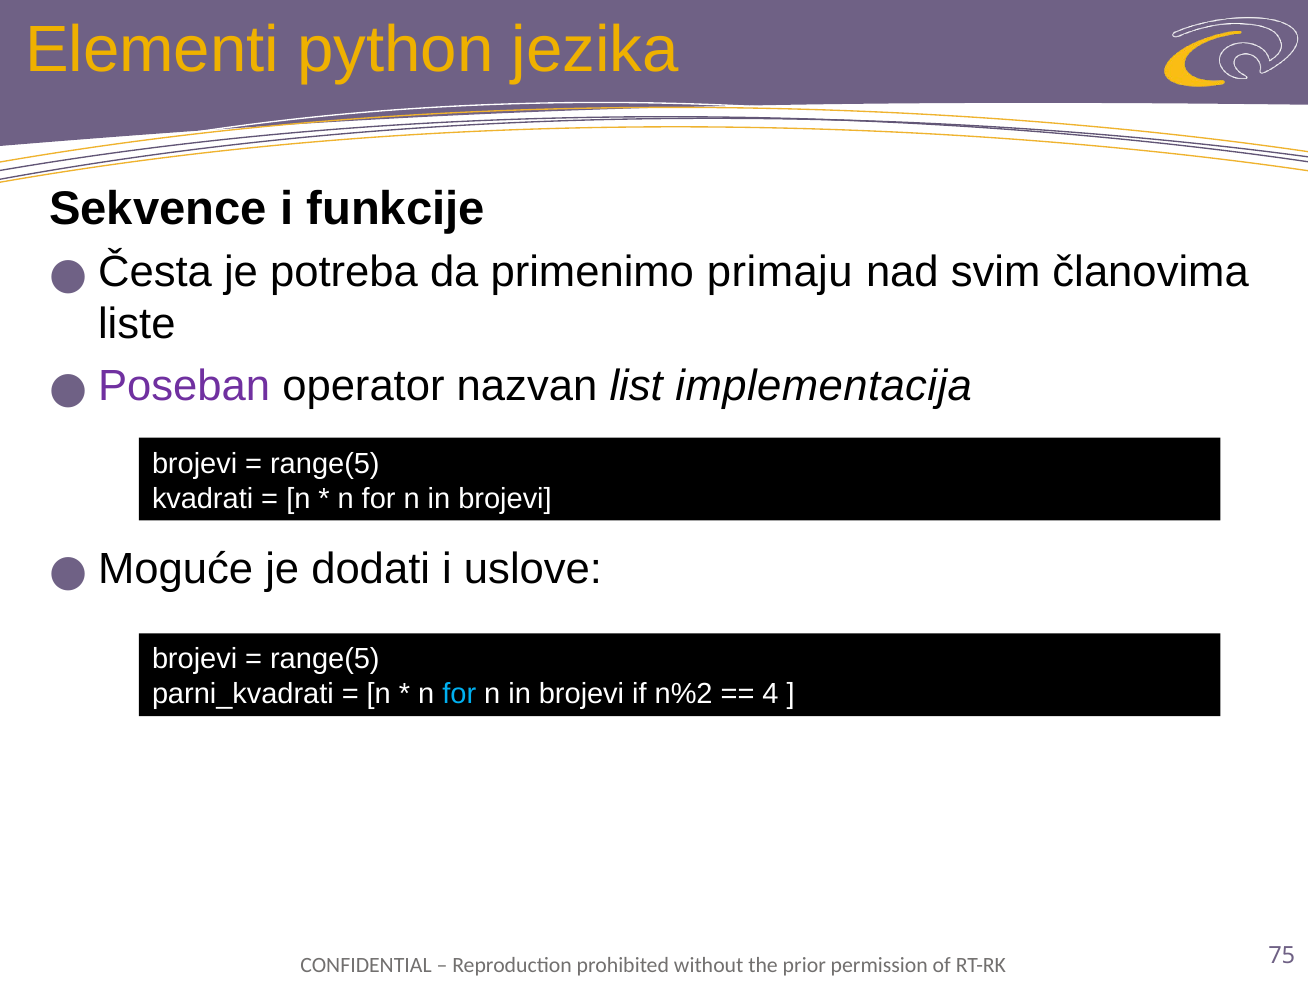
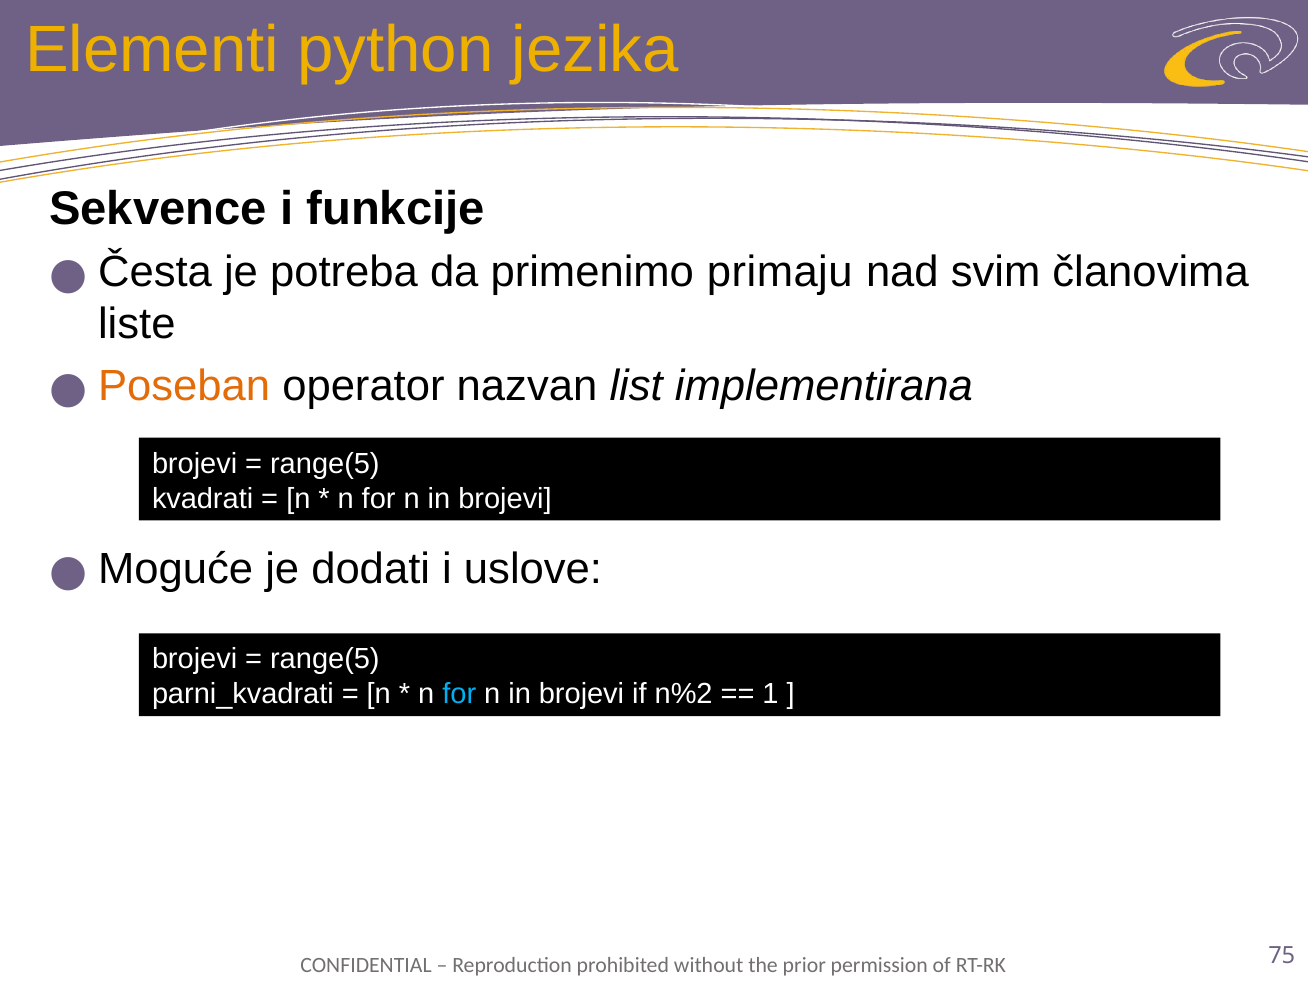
Poseban colour: purple -> orange
implementacija: implementacija -> implementirana
4: 4 -> 1
